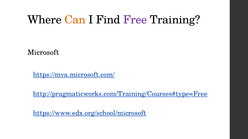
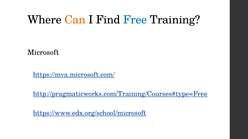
Free colour: purple -> blue
